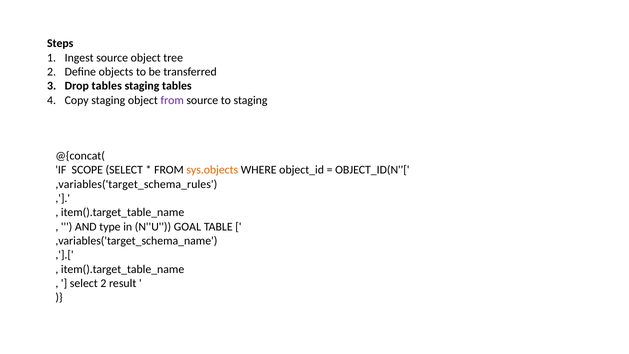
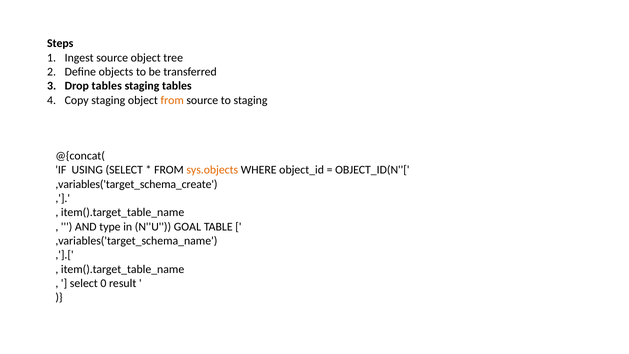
from at (172, 100) colour: purple -> orange
SCOPE: SCOPE -> USING
,variables('target_schema_rules: ,variables('target_schema_rules -> ,variables('target_schema_create
select 2: 2 -> 0
